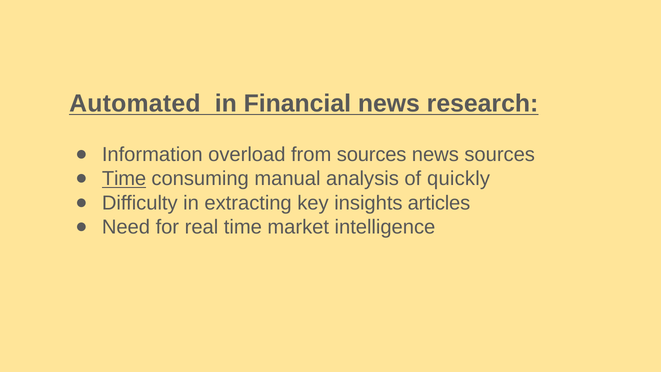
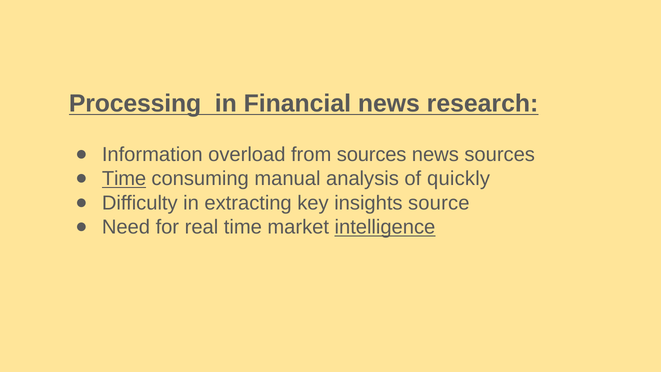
Automated: Automated -> Processing
articles: articles -> source
intelligence underline: none -> present
